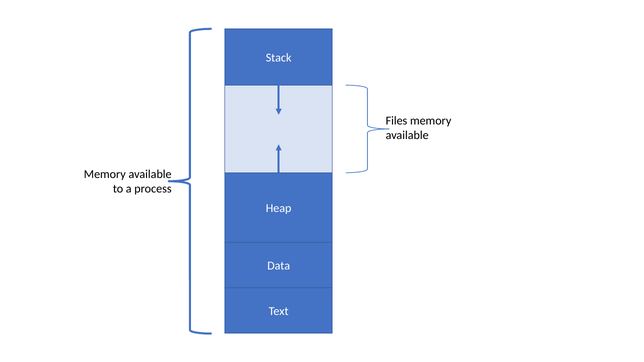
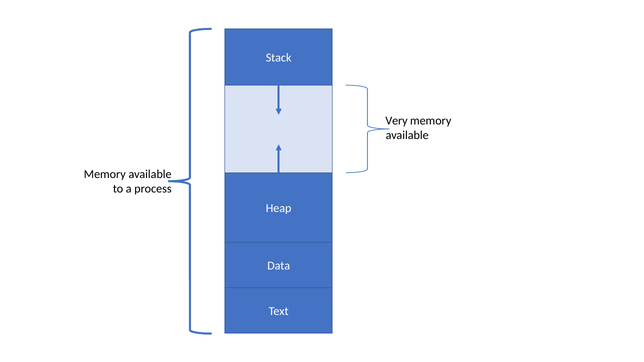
Files: Files -> Very
